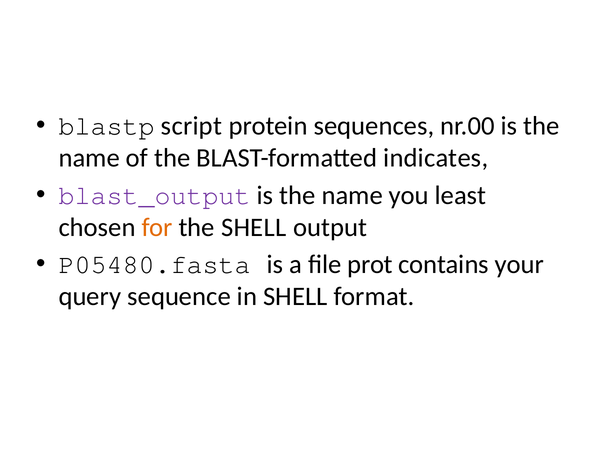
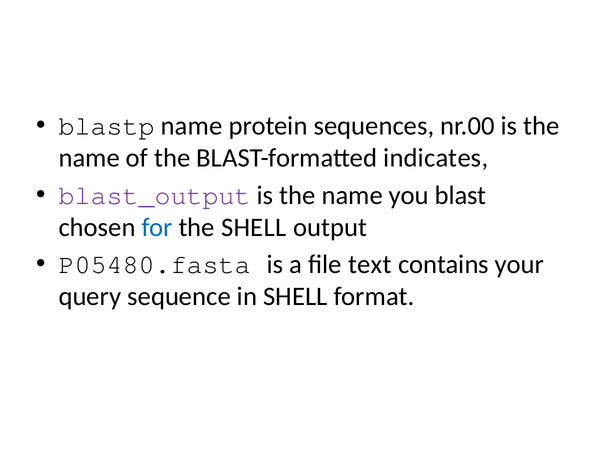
blastp script: script -> name
least: least -> blast
for colour: orange -> blue
prot: prot -> text
